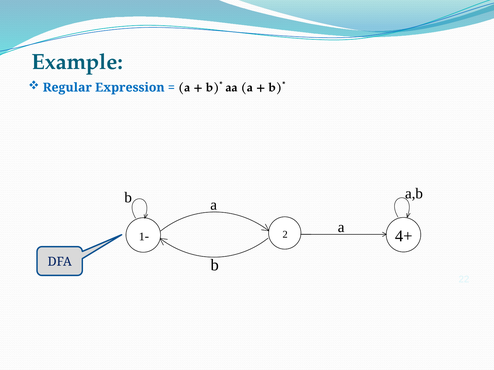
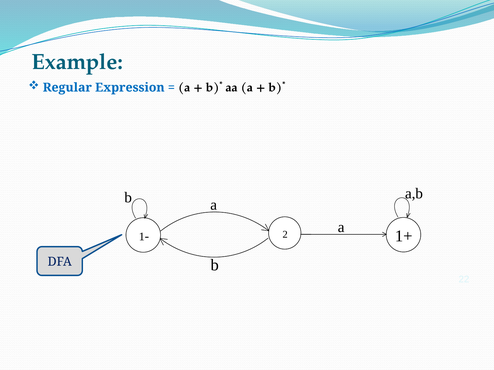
4+: 4+ -> 1+
